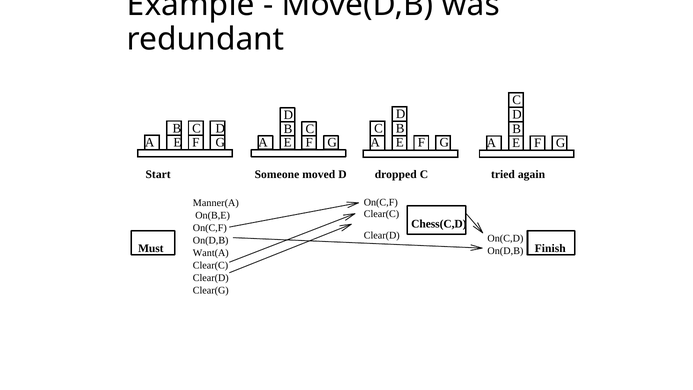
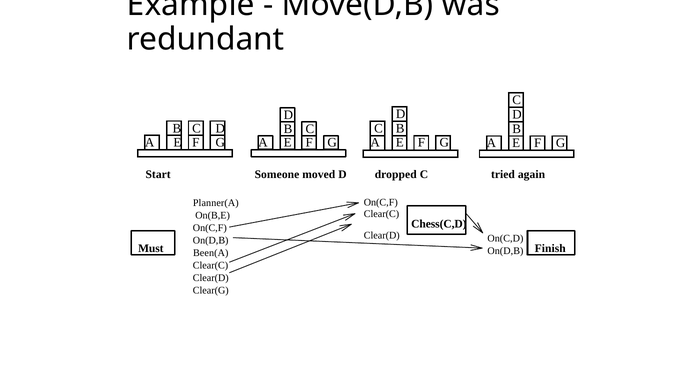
Manner(A: Manner(A -> Planner(A
Want(A: Want(A -> Been(A
